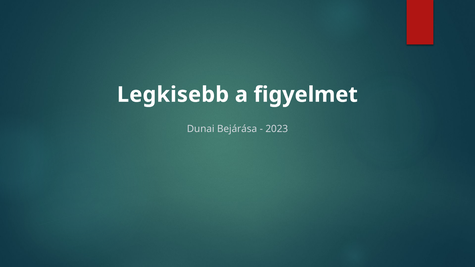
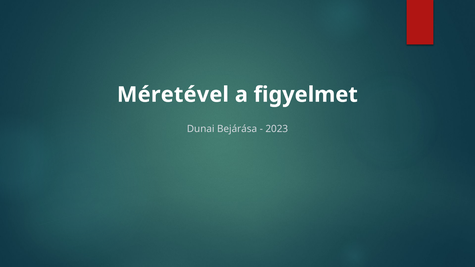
Legkisebb: Legkisebb -> Méretével
